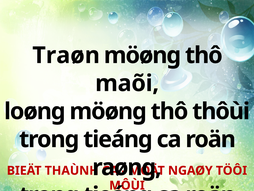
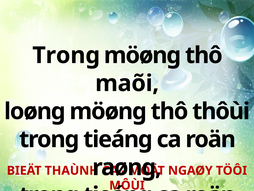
Traøn at (66, 55): Traøn -> Trong
